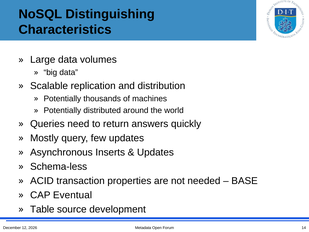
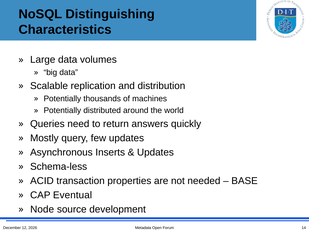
Table: Table -> Node
